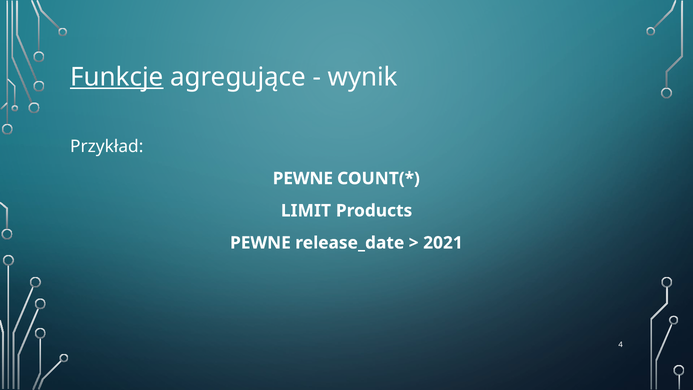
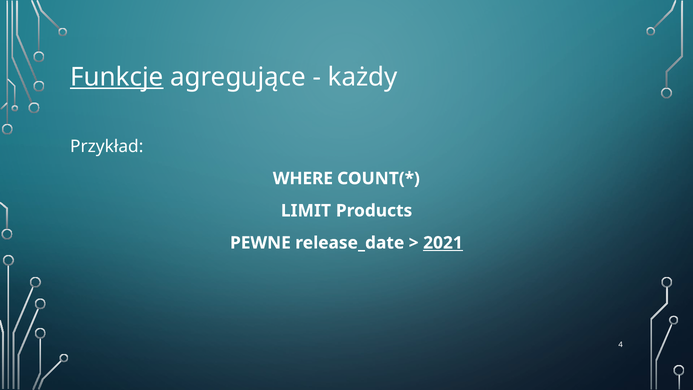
wynik: wynik -> każdy
PEWNE at (303, 178): PEWNE -> WHERE
2021 underline: none -> present
